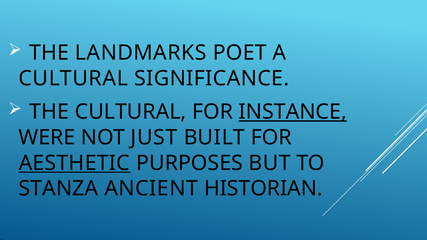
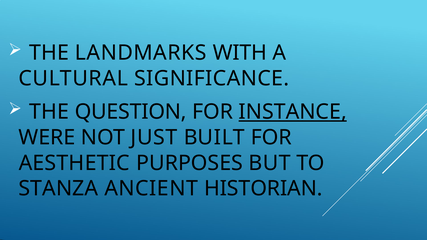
POET: POET -> WITH
THE CULTURAL: CULTURAL -> QUESTION
AESTHETIC underline: present -> none
